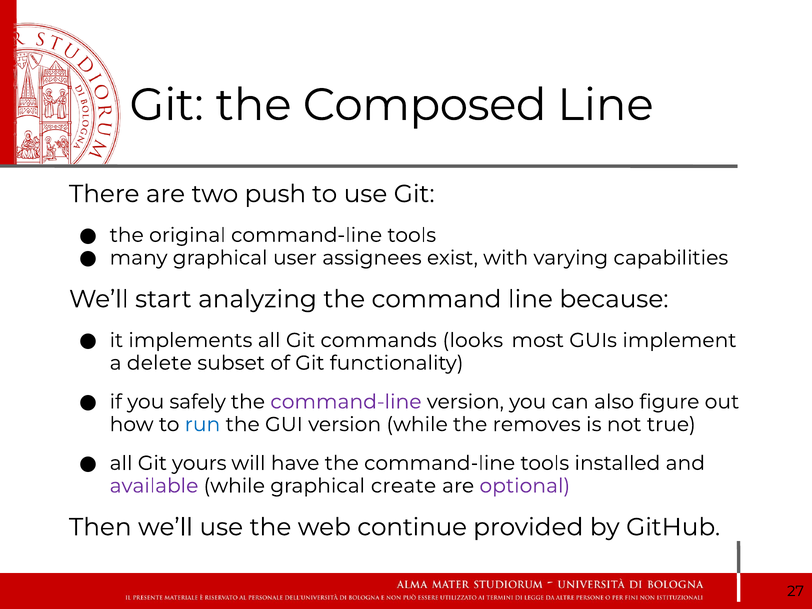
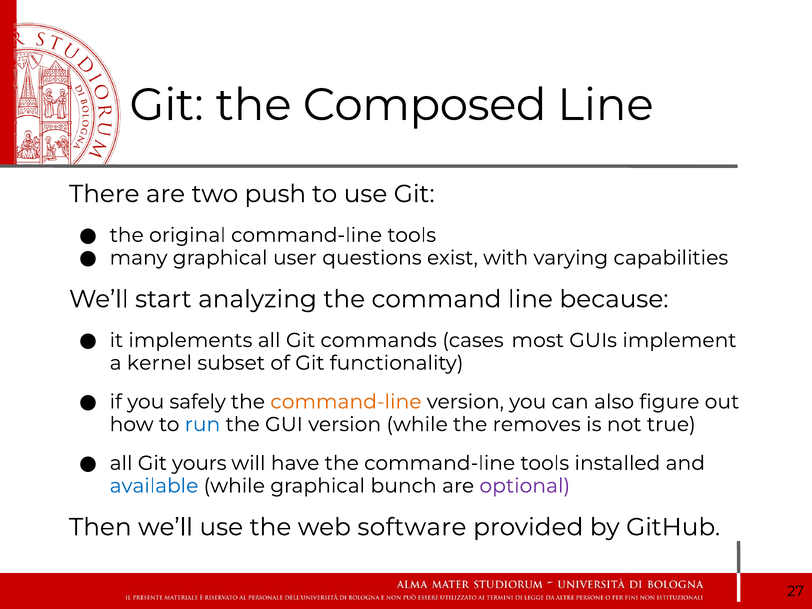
assignees: assignees -> questions
looks: looks -> cases
delete: delete -> kernel
command-line at (346, 402) colour: purple -> orange
available colour: purple -> blue
create: create -> bunch
continue: continue -> software
